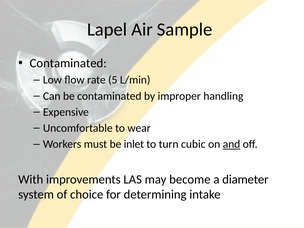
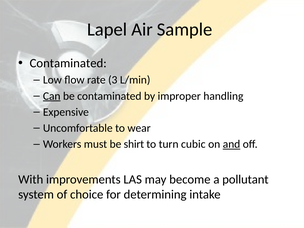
5: 5 -> 3
Can underline: none -> present
inlet: inlet -> shirt
diameter: diameter -> pollutant
